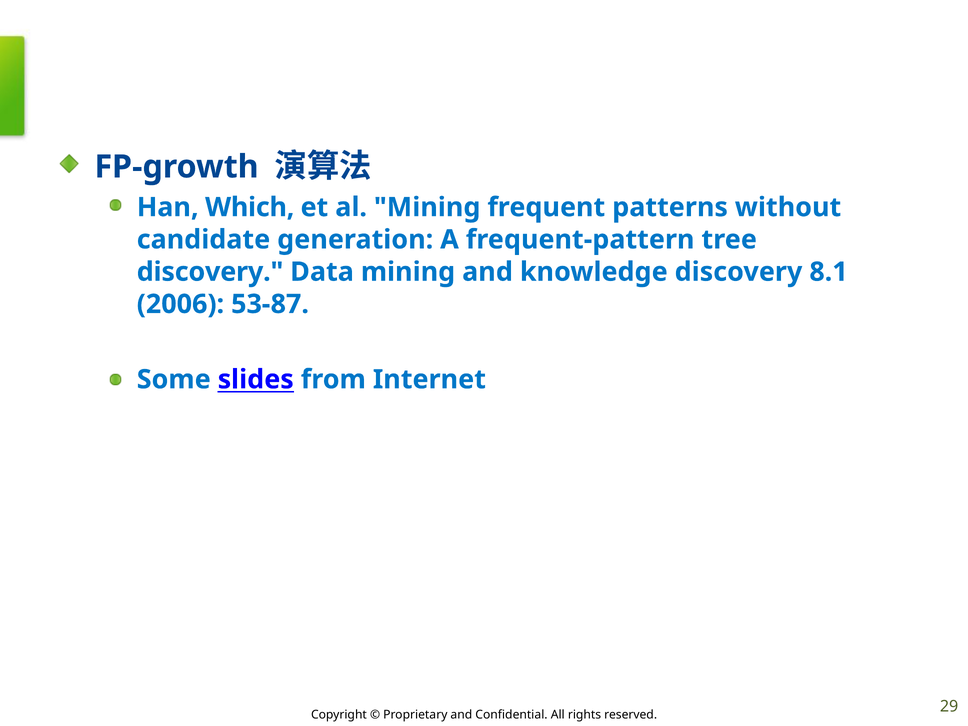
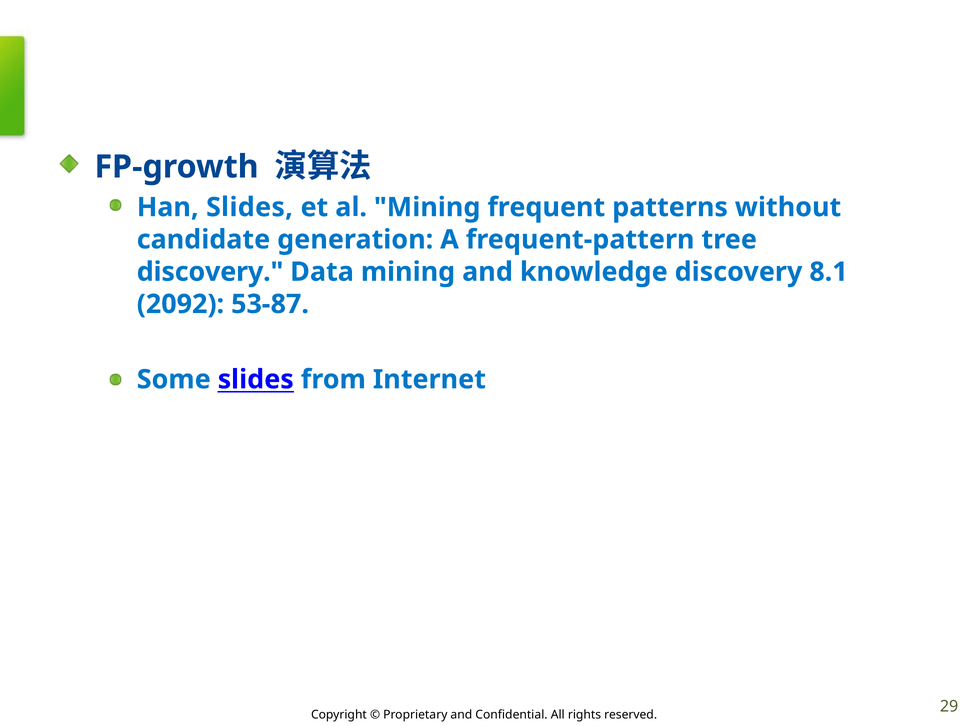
Han Which: Which -> Slides
2006: 2006 -> 2092
